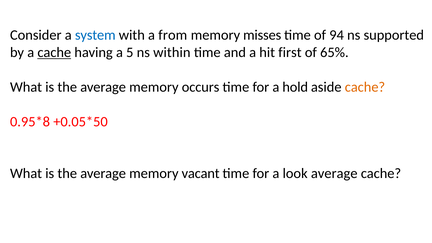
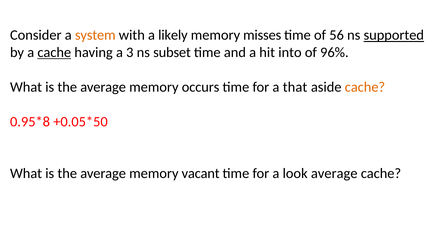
system colour: blue -> orange
from: from -> likely
94: 94 -> 56
supported underline: none -> present
5: 5 -> 3
within: within -> subset
first: first -> into
65%: 65% -> 96%
hold: hold -> that
